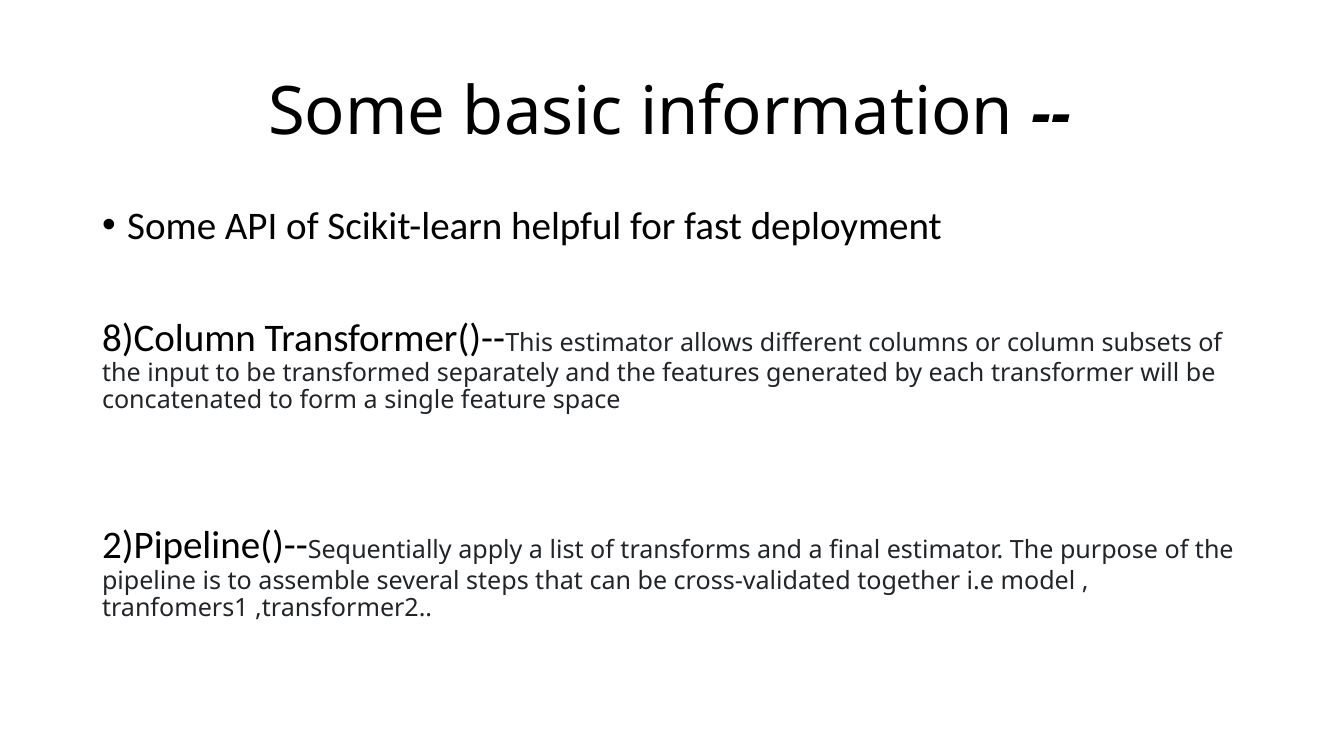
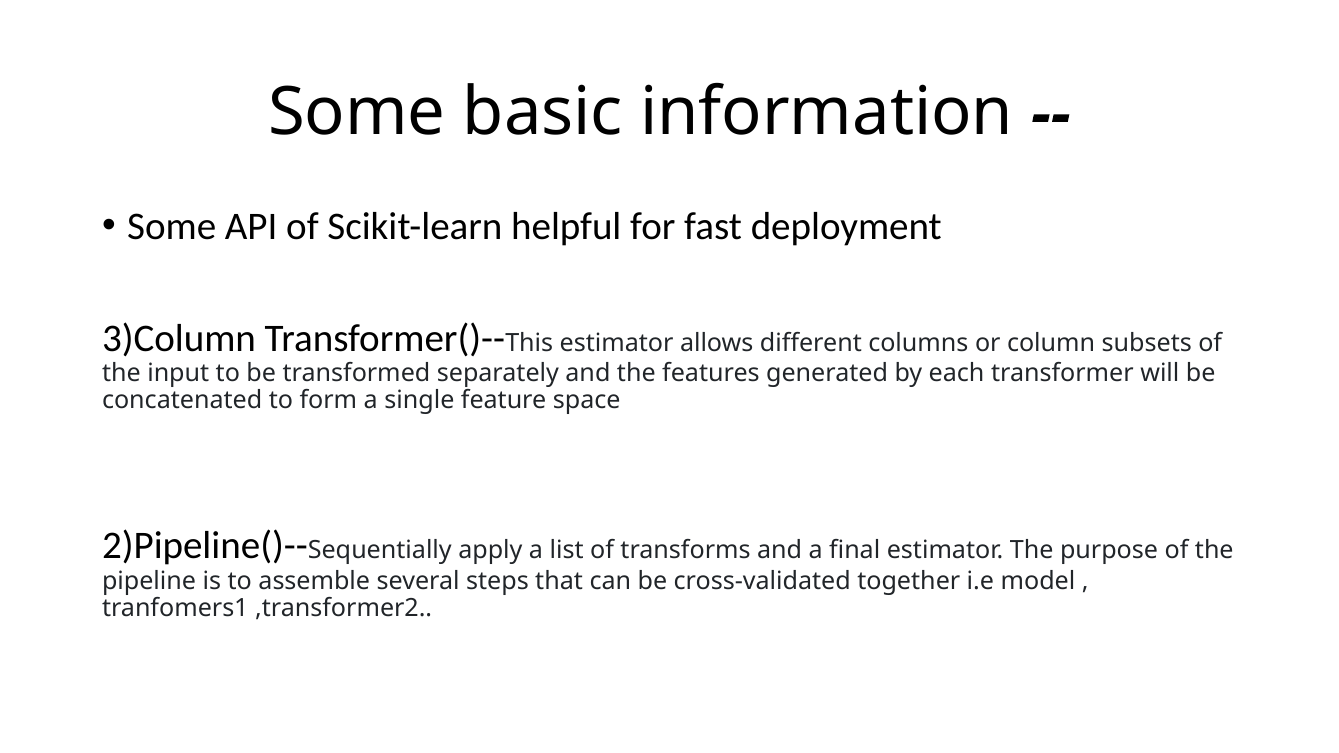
8)Column: 8)Column -> 3)Column
